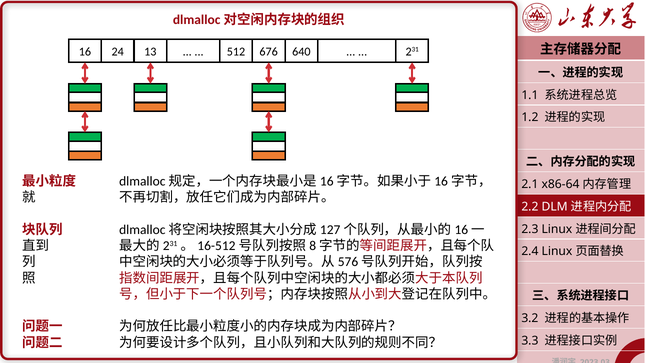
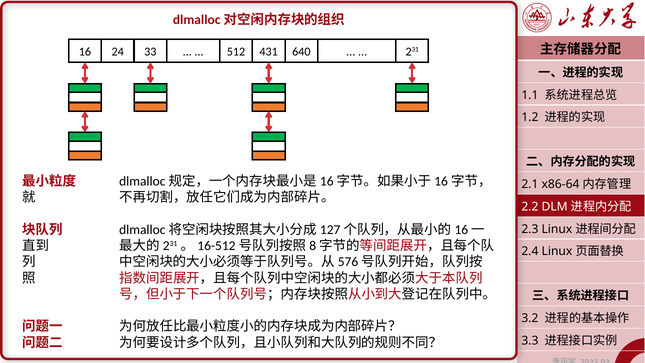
13: 13 -> 33
676: 676 -> 431
